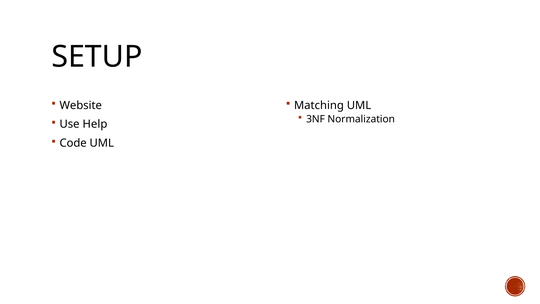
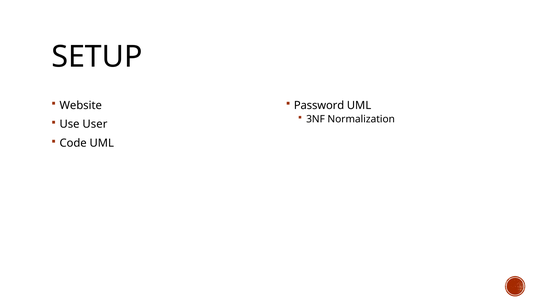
Matching: Matching -> Password
Help: Help -> User
